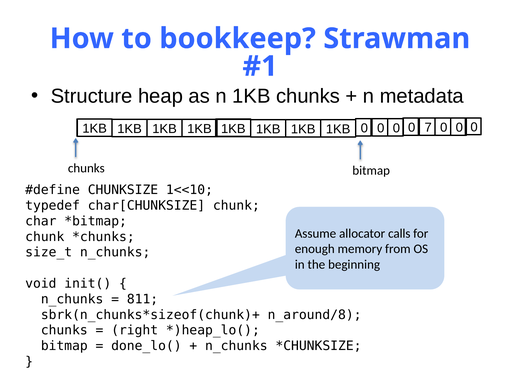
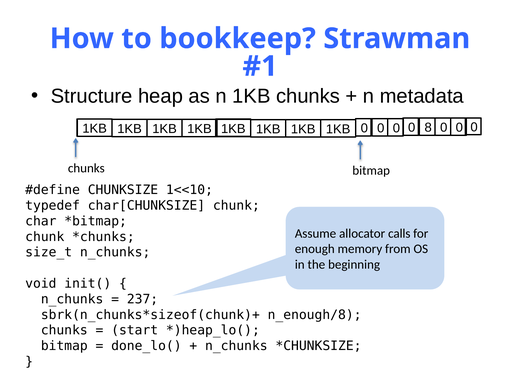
7: 7 -> 8
811: 811 -> 237
n_around/8: n_around/8 -> n_enough/8
right: right -> start
